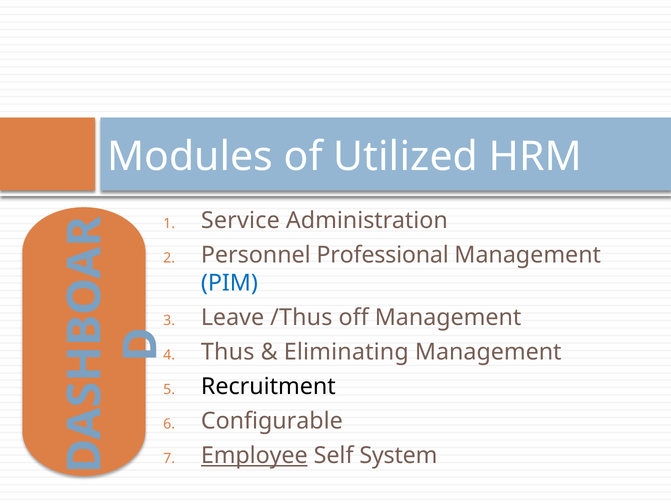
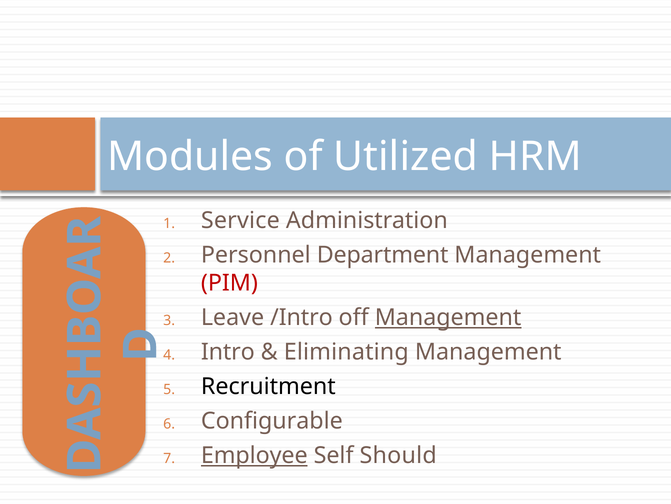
Professional: Professional -> Department
PIM colour: blue -> red
/Thus: /Thus -> /Intro
Management at (448, 317) underline: none -> present
Thus: Thus -> Intro
System: System -> Should
